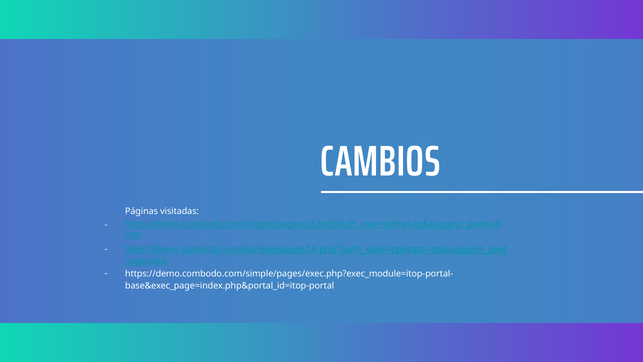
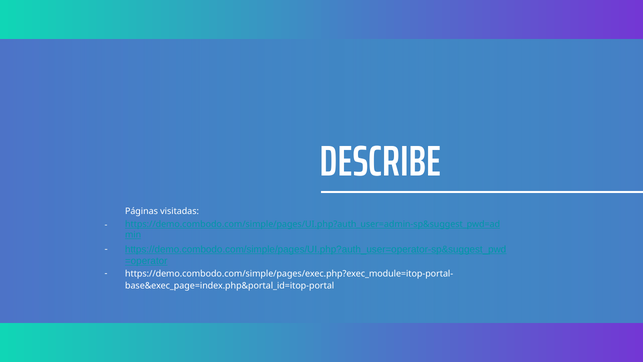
CAMBIOS: CAMBIOS -> DESCRIBE
